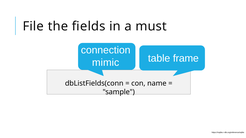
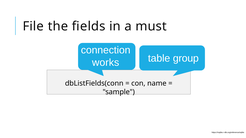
frame: frame -> group
mimic: mimic -> works
